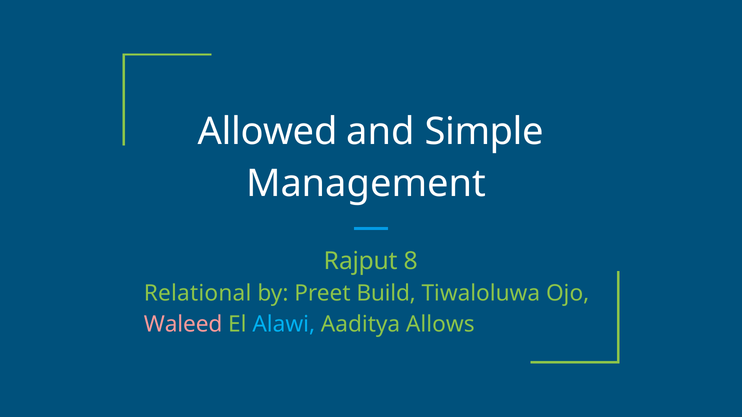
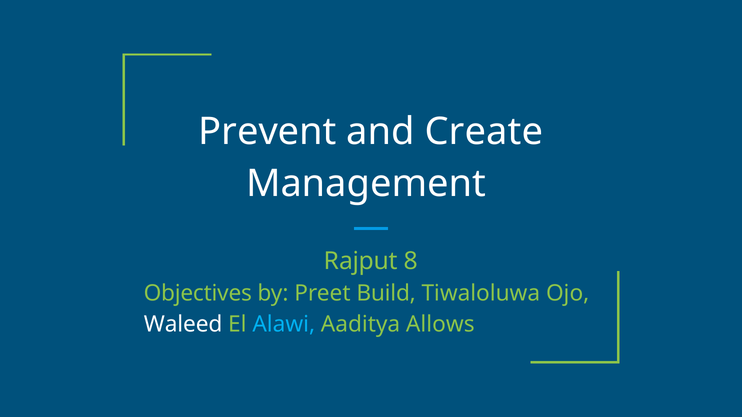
Allowed: Allowed -> Prevent
Simple: Simple -> Create
Relational: Relational -> Objectives
Waleed colour: pink -> white
